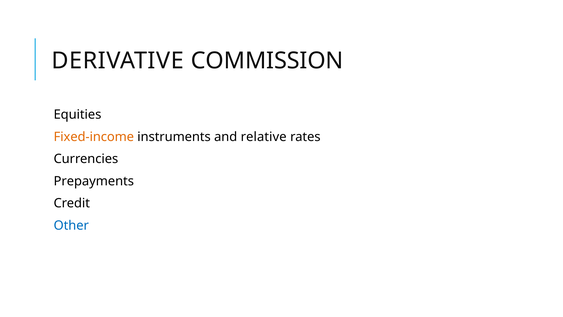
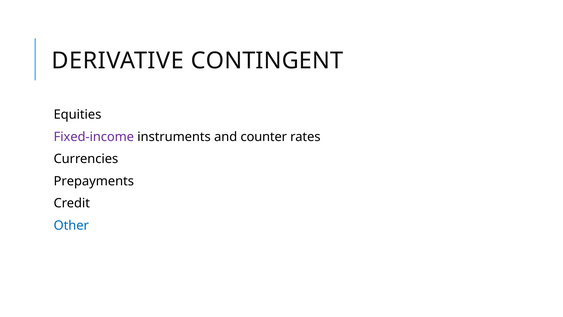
COMMISSION: COMMISSION -> CONTINGENT
Fixed-income colour: orange -> purple
relative: relative -> counter
